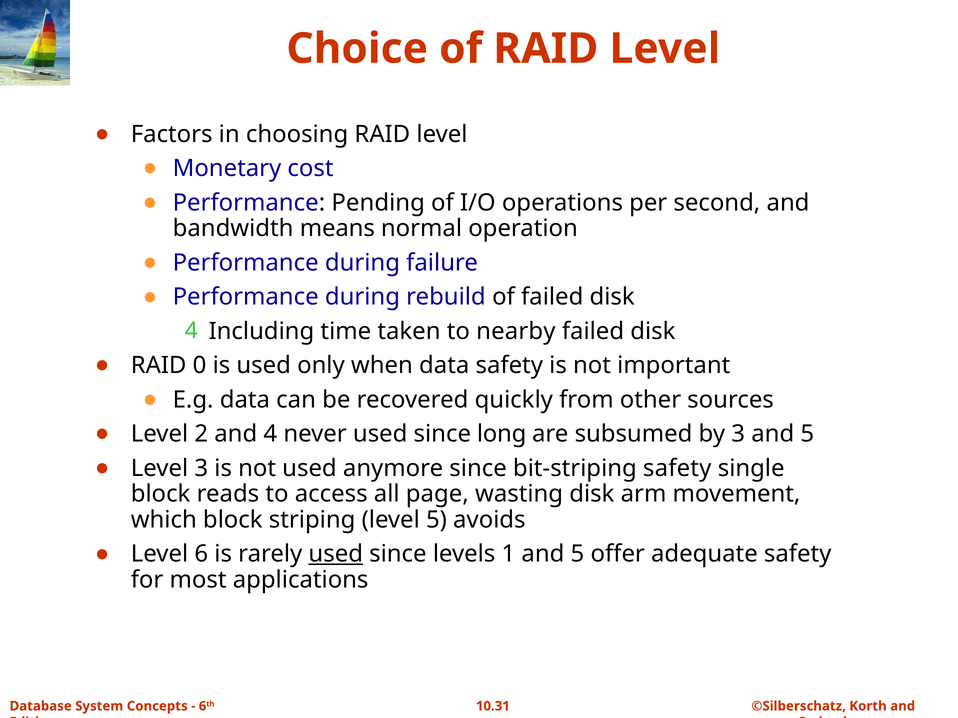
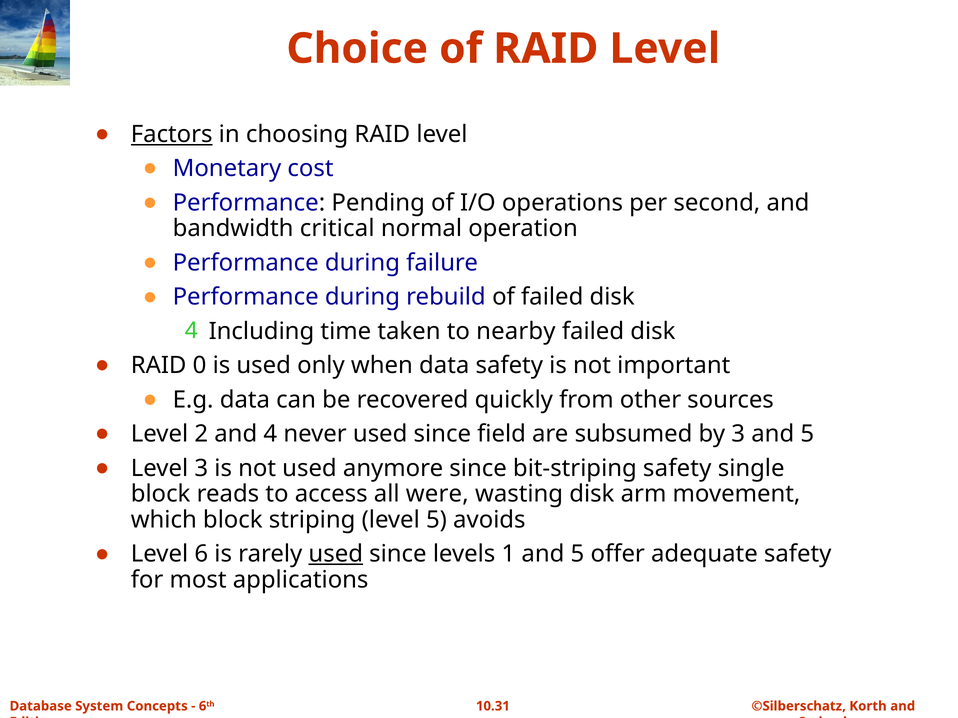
Factors underline: none -> present
means: means -> critical
long: long -> field
page: page -> were
